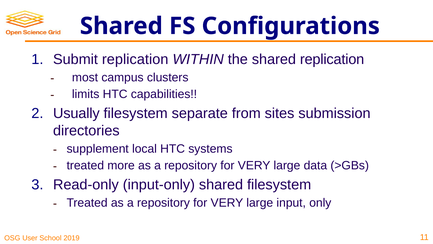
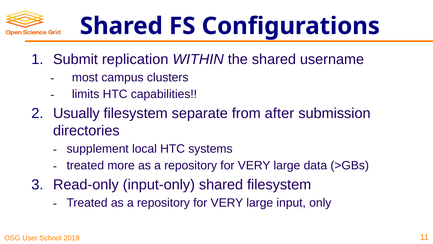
shared replication: replication -> username
sites: sites -> after
